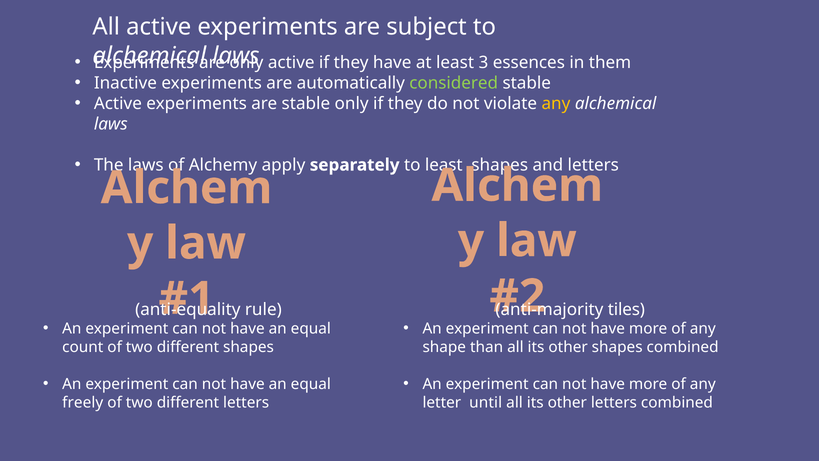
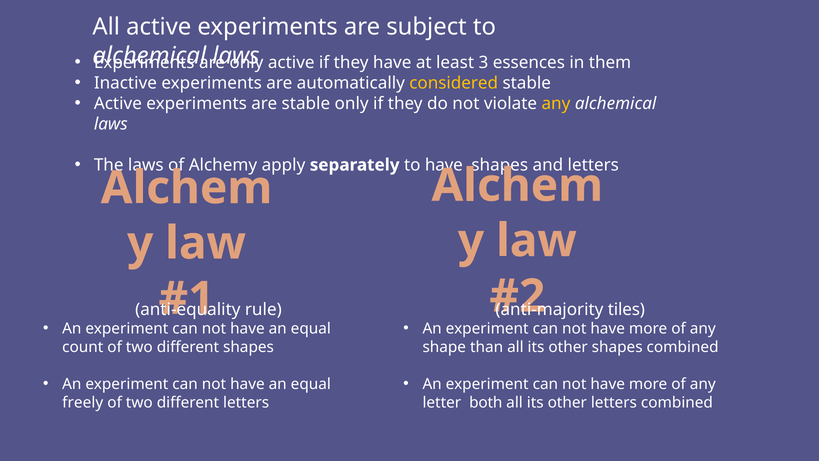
considered colour: light green -> yellow
to least: least -> have
until: until -> both
